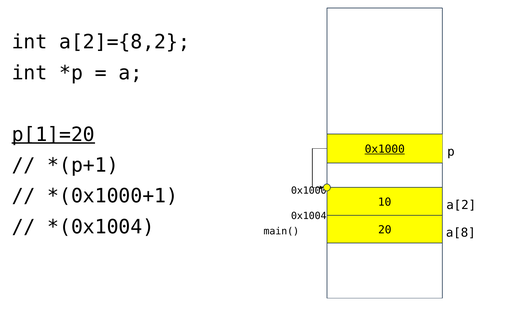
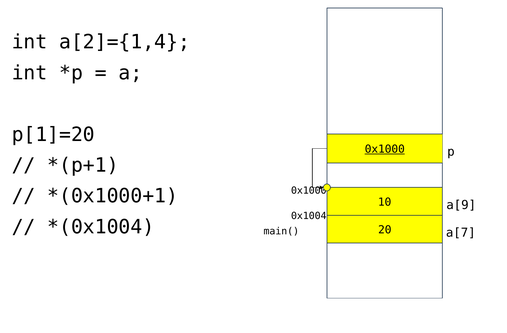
a[2]={8,2: a[2]={8,2 -> a[2]={1,4
p[1]=20 underline: present -> none
a[2: a[2 -> a[9
a[8: a[8 -> a[7
